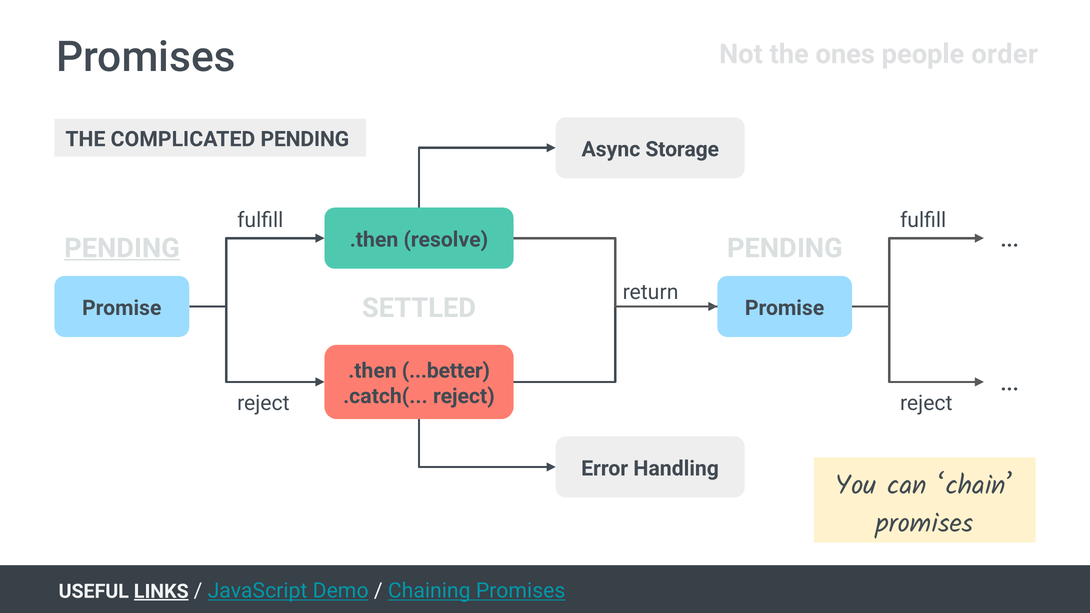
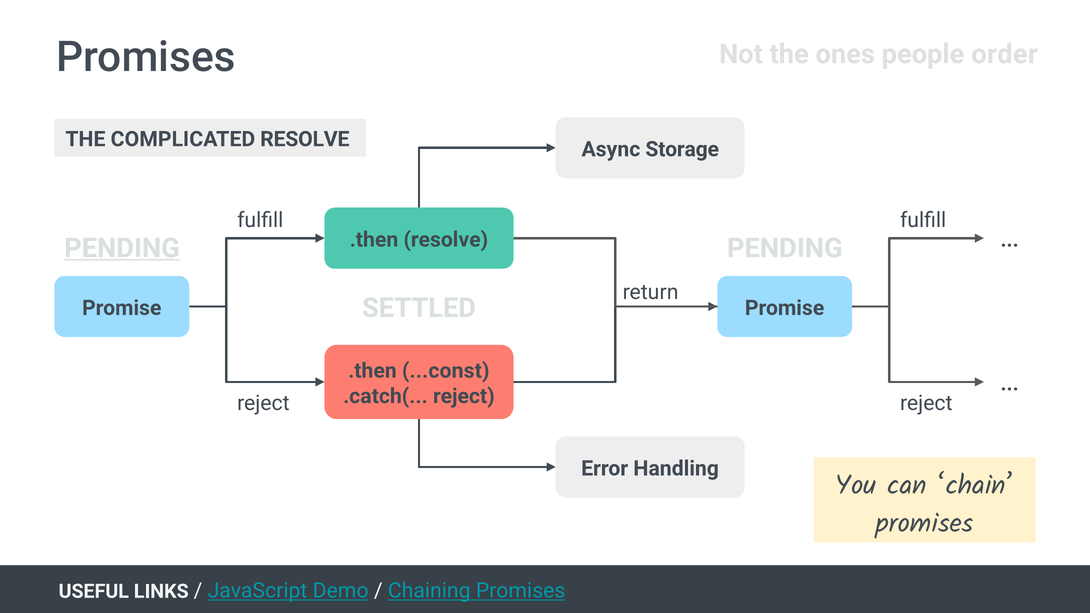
COMPLICATED PENDING: PENDING -> RESOLVE
...better: ...better -> ...const
LINKS underline: present -> none
